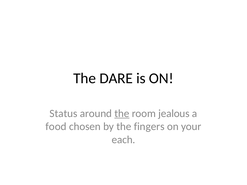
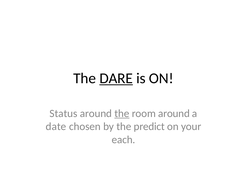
DARE underline: none -> present
room jealous: jealous -> around
food: food -> date
fingers: fingers -> predict
